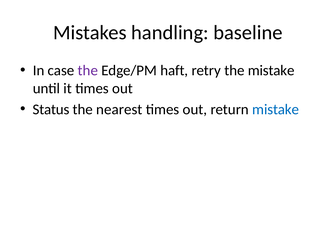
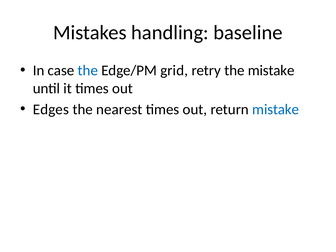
the at (88, 70) colour: purple -> blue
haft: haft -> grid
Status: Status -> Edges
